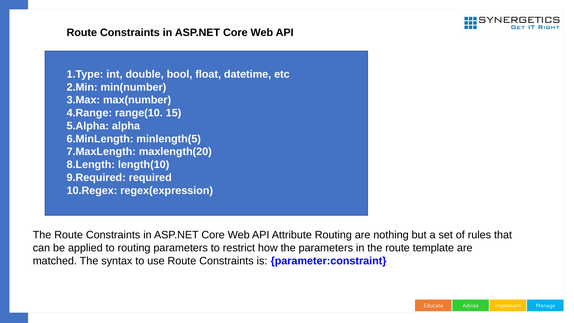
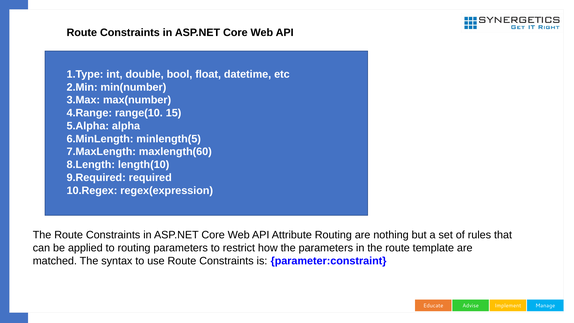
maxlength(20: maxlength(20 -> maxlength(60
